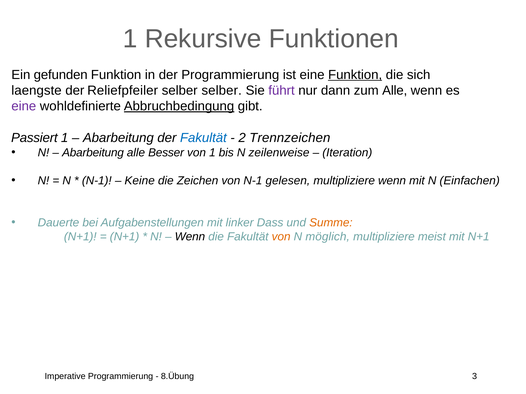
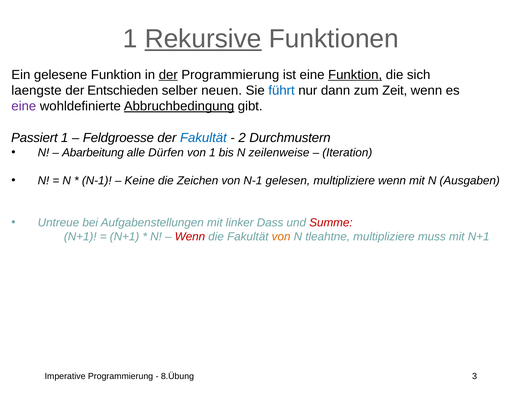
Rekursive underline: none -> present
gefunden: gefunden -> gelesene
der at (168, 75) underline: none -> present
Reliefpfeiler: Reliefpfeiler -> Entschieden
selber selber: selber -> neuen
führt colour: purple -> blue
zum Alle: Alle -> Zeit
Abarbeitung at (118, 138): Abarbeitung -> Feldgroesse
Trennzeichen: Trennzeichen -> Durchmustern
Besser: Besser -> Dürfen
Einfachen: Einfachen -> Ausgaben
Dauerte: Dauerte -> Untreue
Summe colour: orange -> red
Wenn at (190, 237) colour: black -> red
möglich: möglich -> tleahtne
meist: meist -> muss
